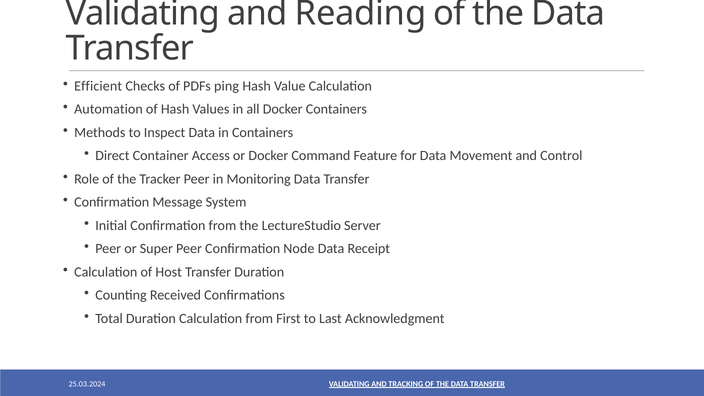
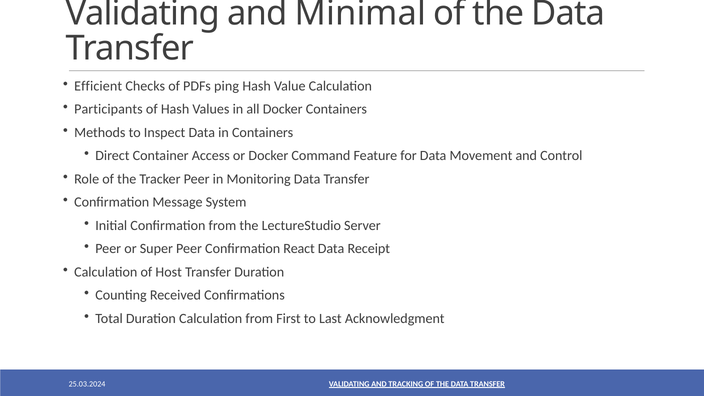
Reading: Reading -> Minimal
Automation: Automation -> Participants
Node: Node -> React
